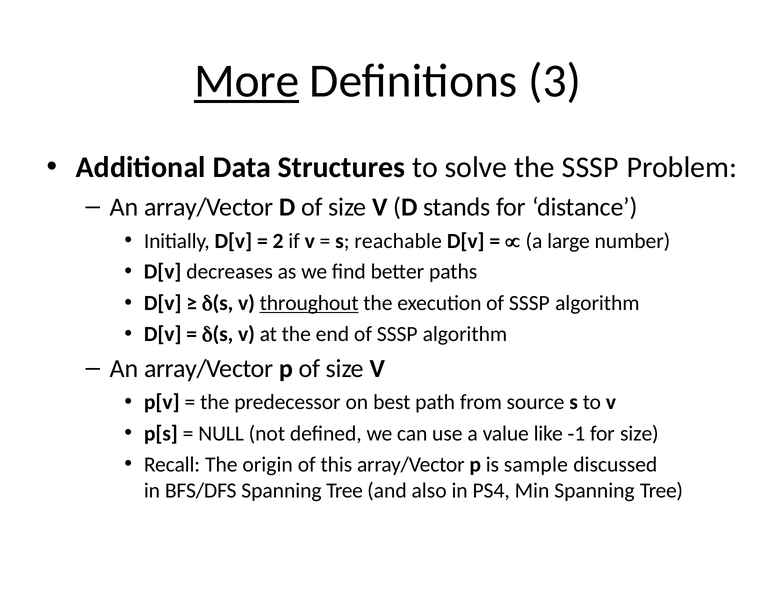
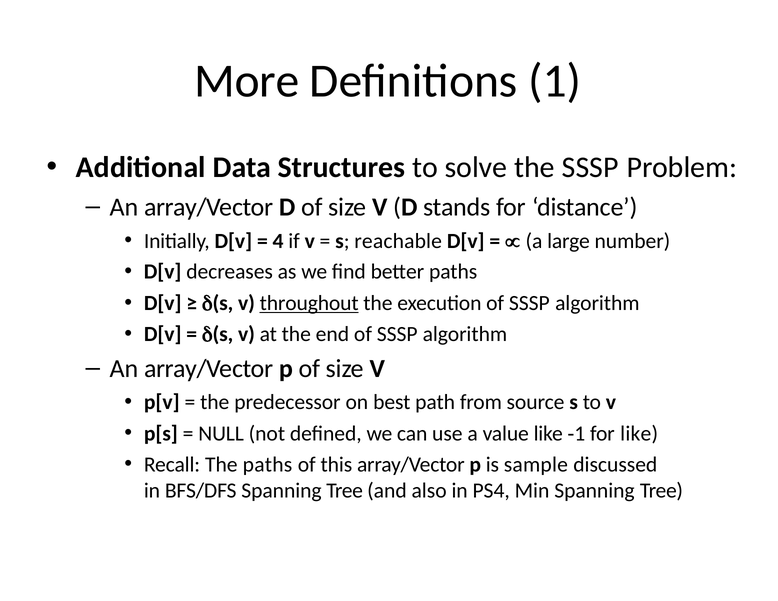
More underline: present -> none
Definitions 3: 3 -> 1
2: 2 -> 4
for size: size -> like
The origin: origin -> paths
